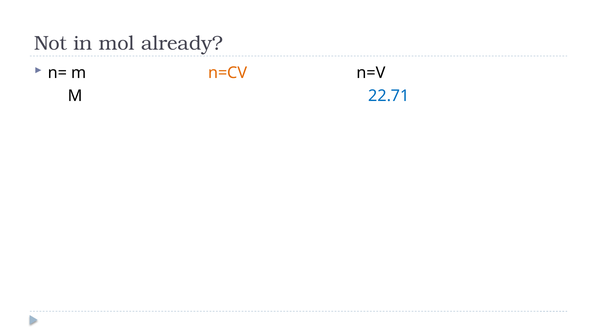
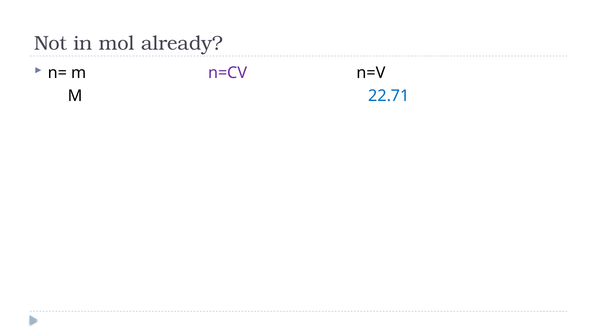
n=CV colour: orange -> purple
